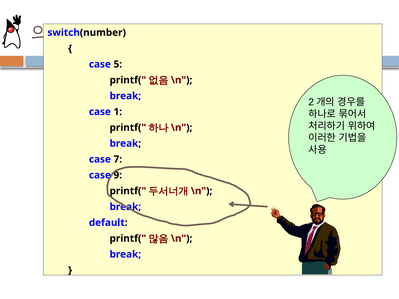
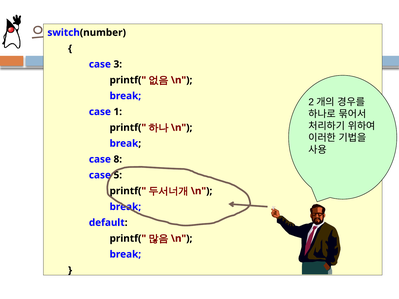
5: 5 -> 3
7: 7 -> 8
9: 9 -> 5
